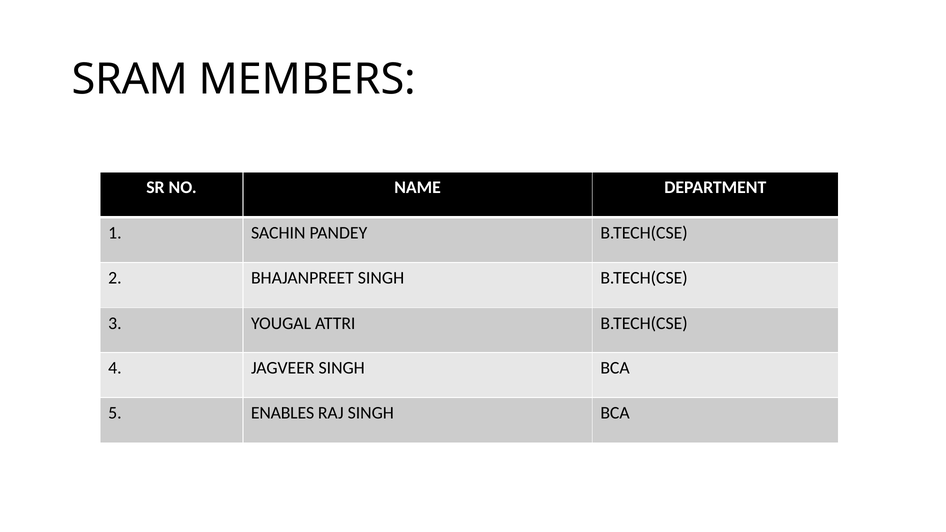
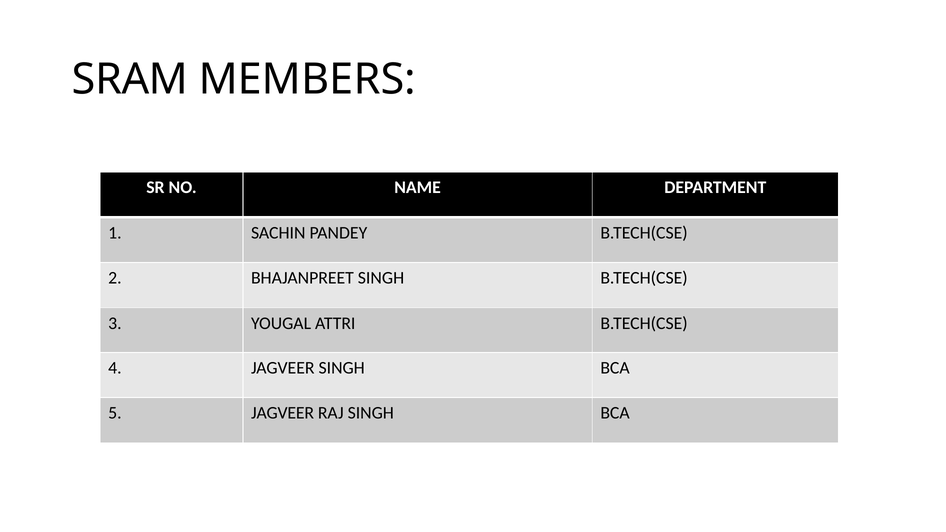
5 ENABLES: ENABLES -> JAGVEER
